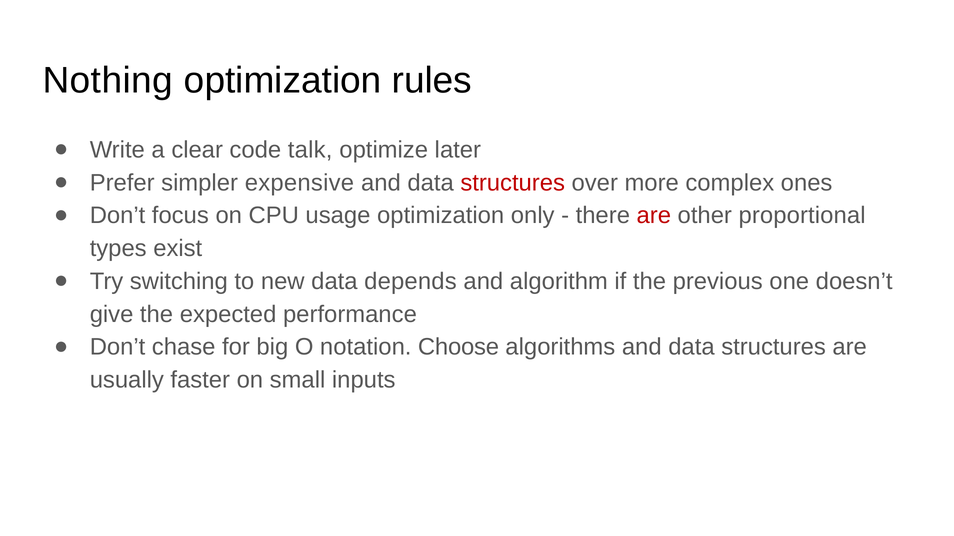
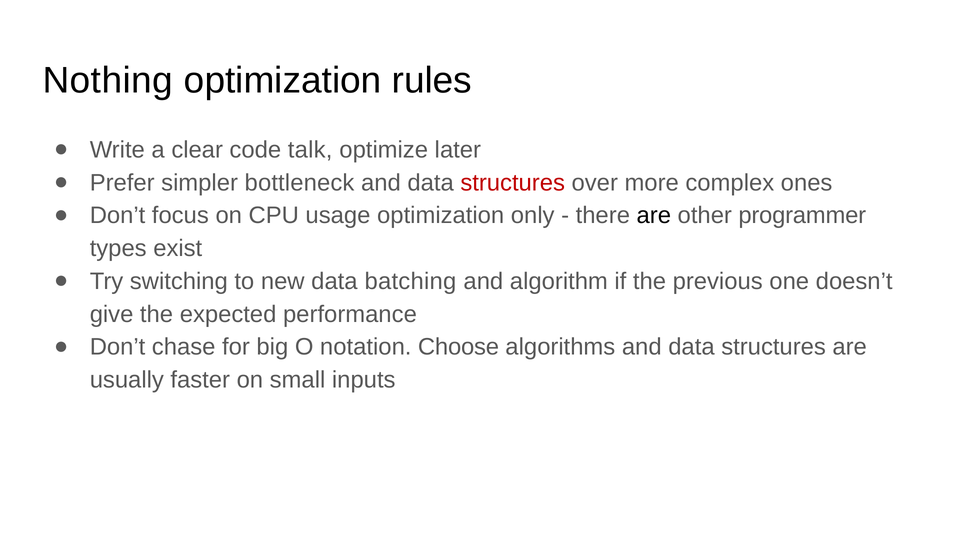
expensive: expensive -> bottleneck
are at (654, 216) colour: red -> black
proportional: proportional -> programmer
depends: depends -> batching
